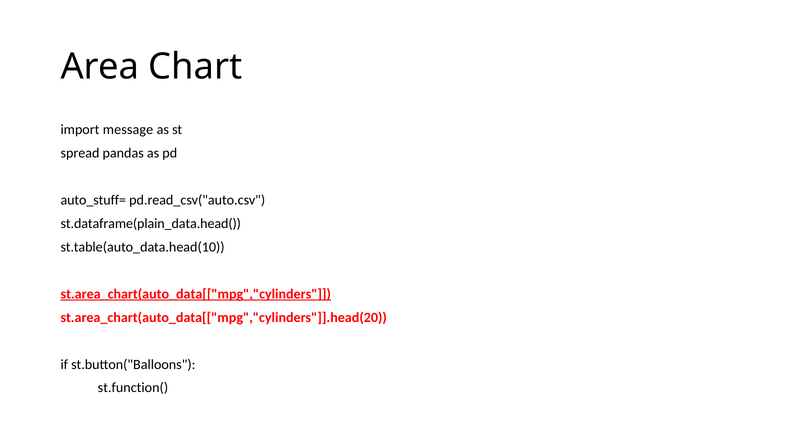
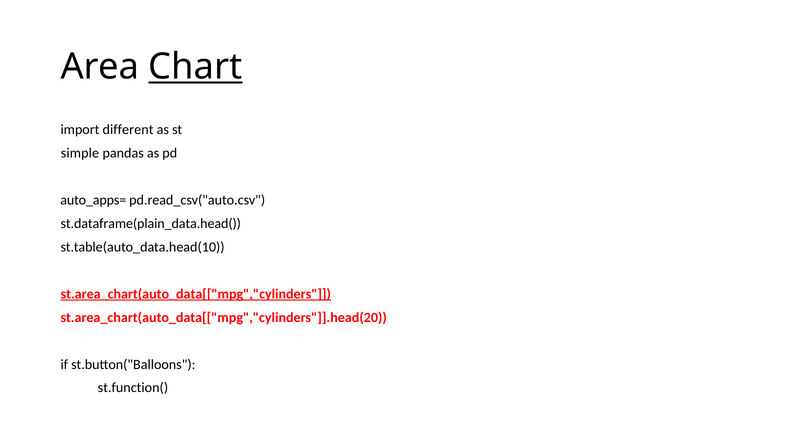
Chart underline: none -> present
message: message -> different
spread: spread -> simple
auto_stuff=: auto_stuff= -> auto_apps=
